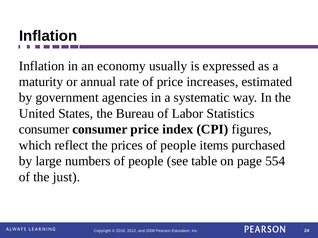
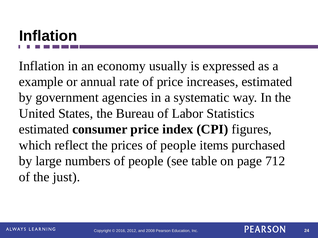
maturity: maturity -> example
consumer at (44, 130): consumer -> estimated
554: 554 -> 712
